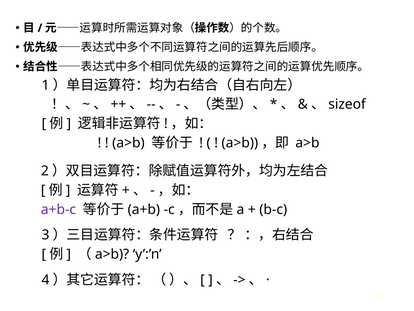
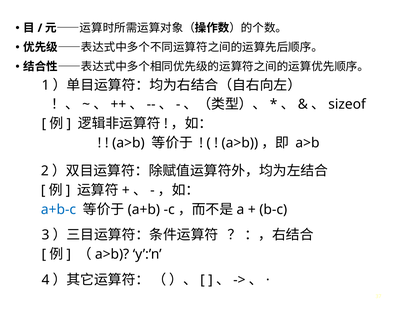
a+b-c colour: purple -> blue
